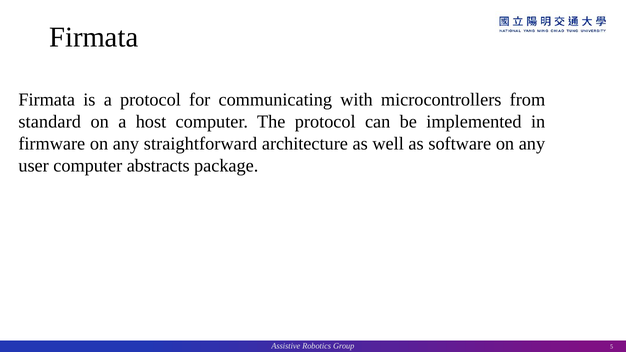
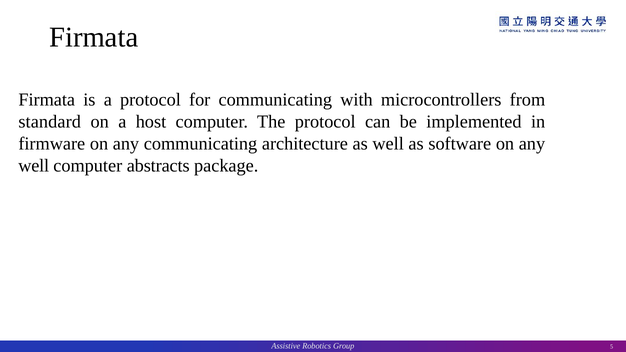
any straightforward: straightforward -> communicating
user at (34, 166): user -> well
